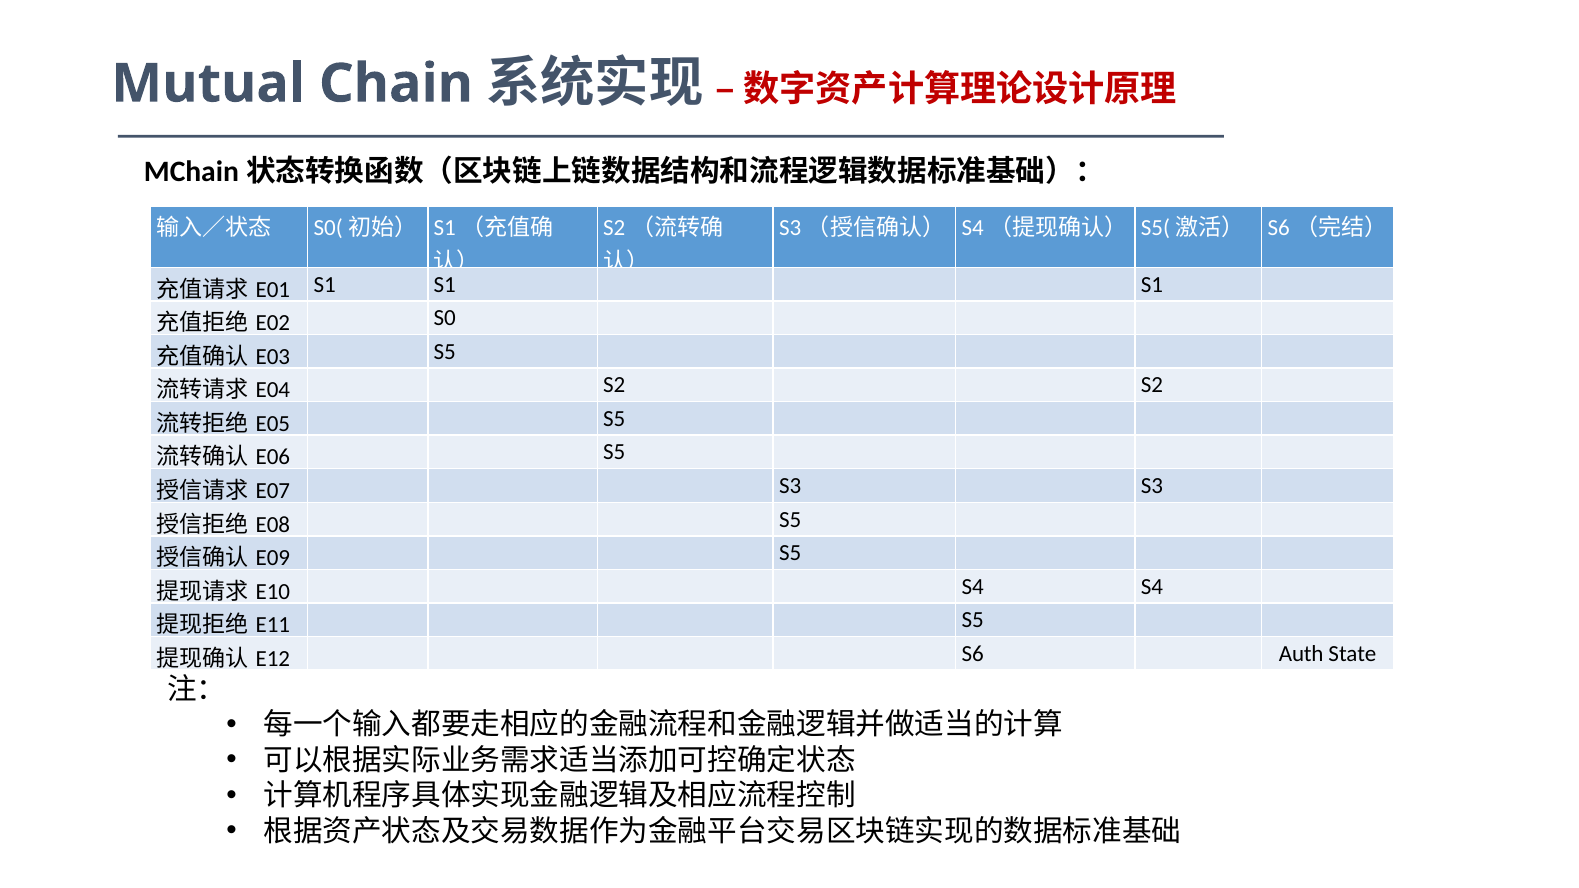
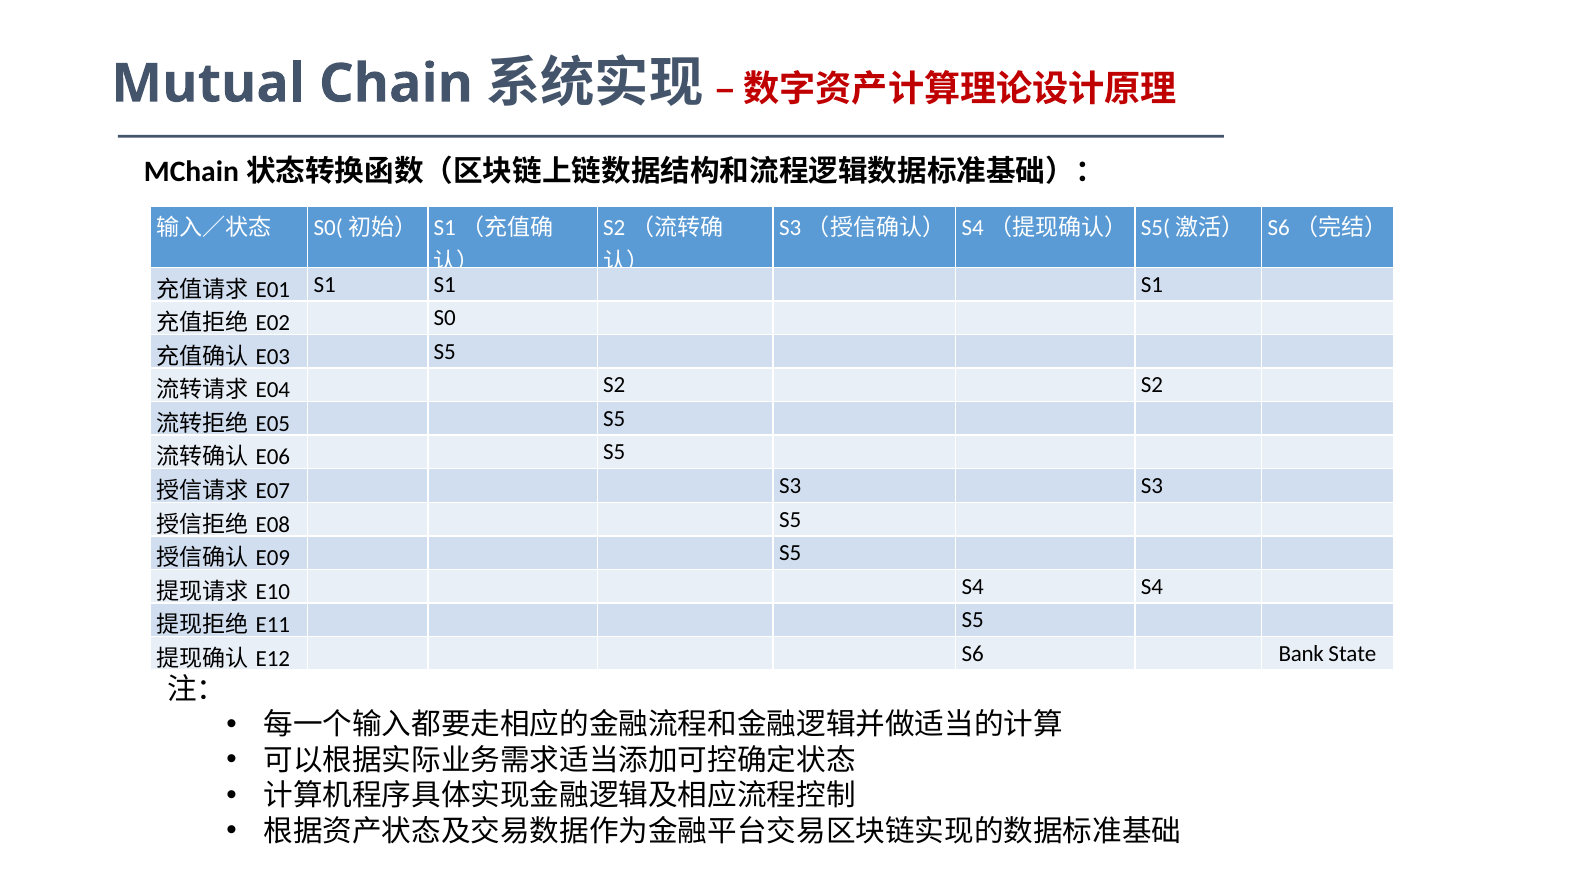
Auth: Auth -> Bank
